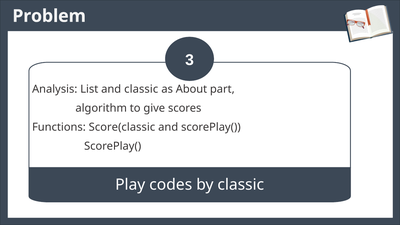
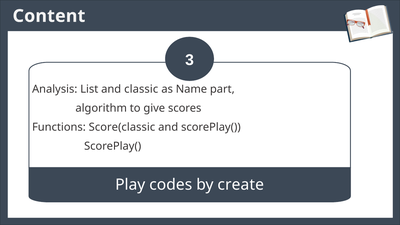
Problem: Problem -> Content
About: About -> Name
by classic: classic -> create
